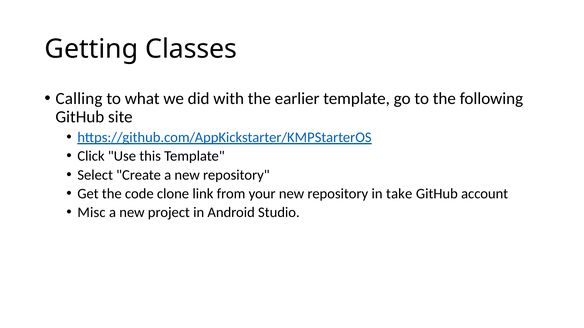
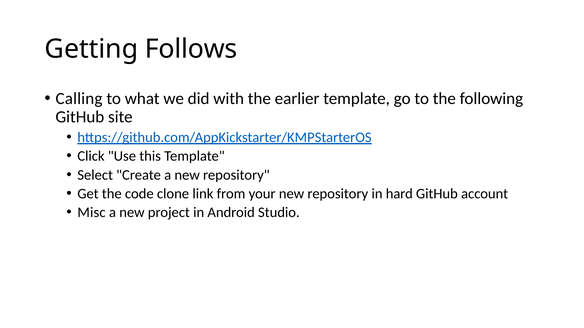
Classes: Classes -> Follows
take: take -> hard
